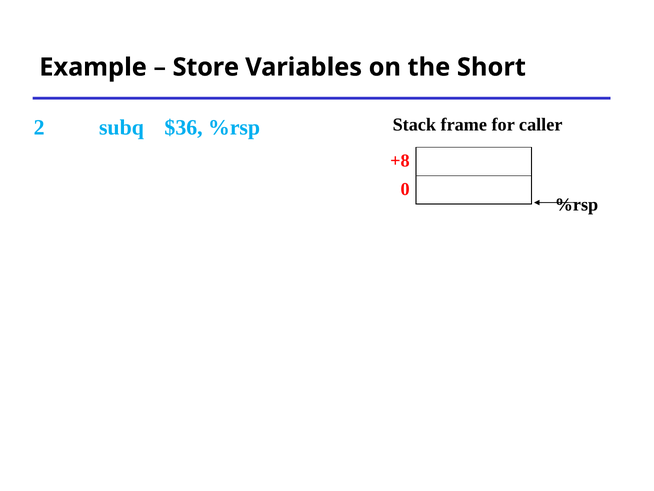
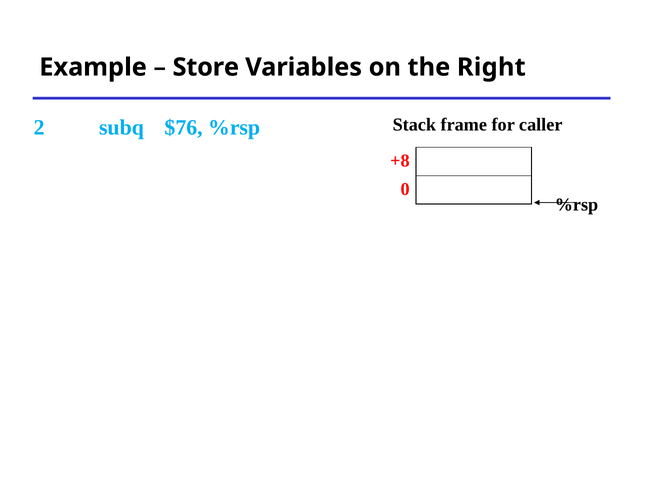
Short: Short -> Right
$36: $36 -> $76
